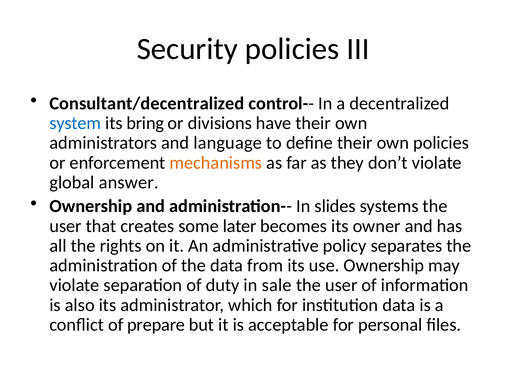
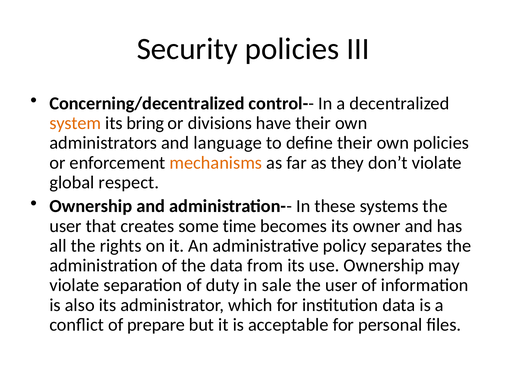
Consultant/decentralized: Consultant/decentralized -> Concerning/decentralized
system colour: blue -> orange
answer: answer -> respect
slides: slides -> these
later: later -> time
